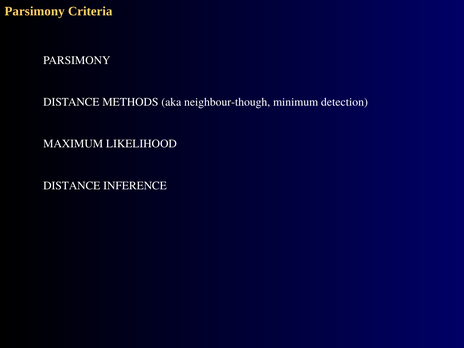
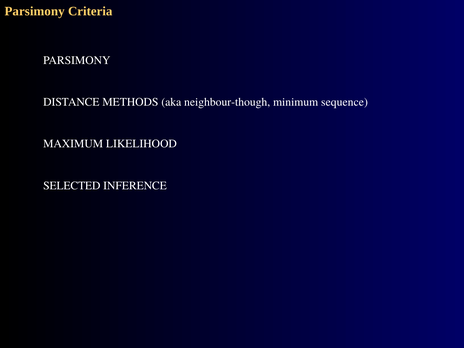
detection: detection -> sequence
DISTANCE at (72, 186): DISTANCE -> SELECTED
